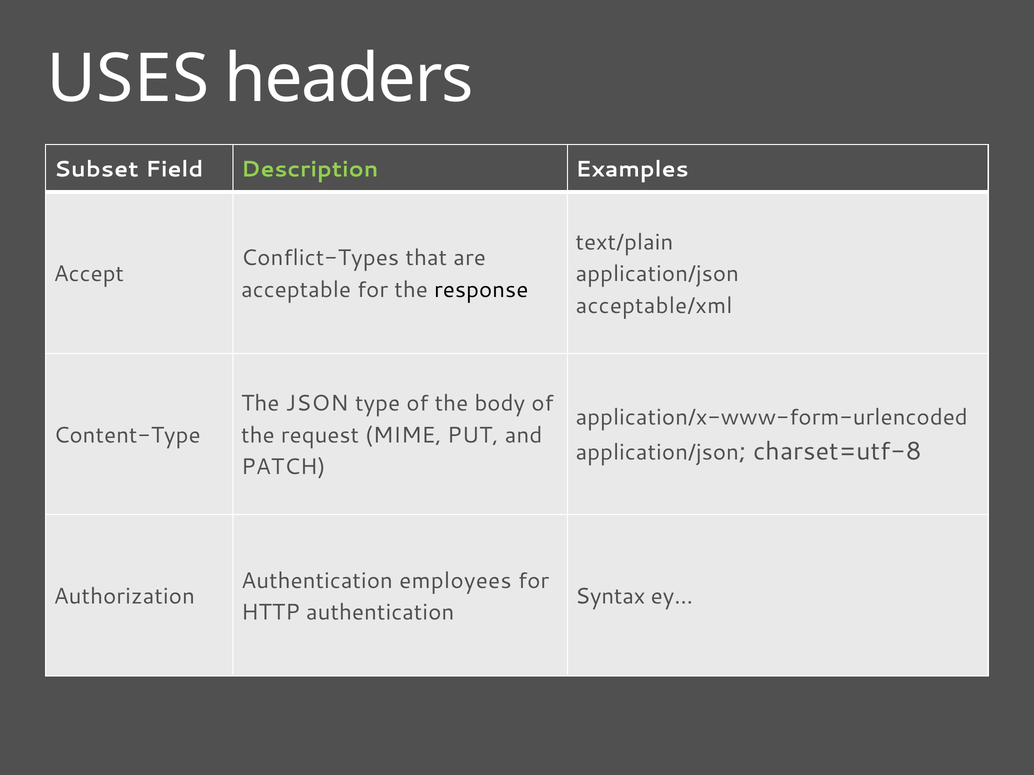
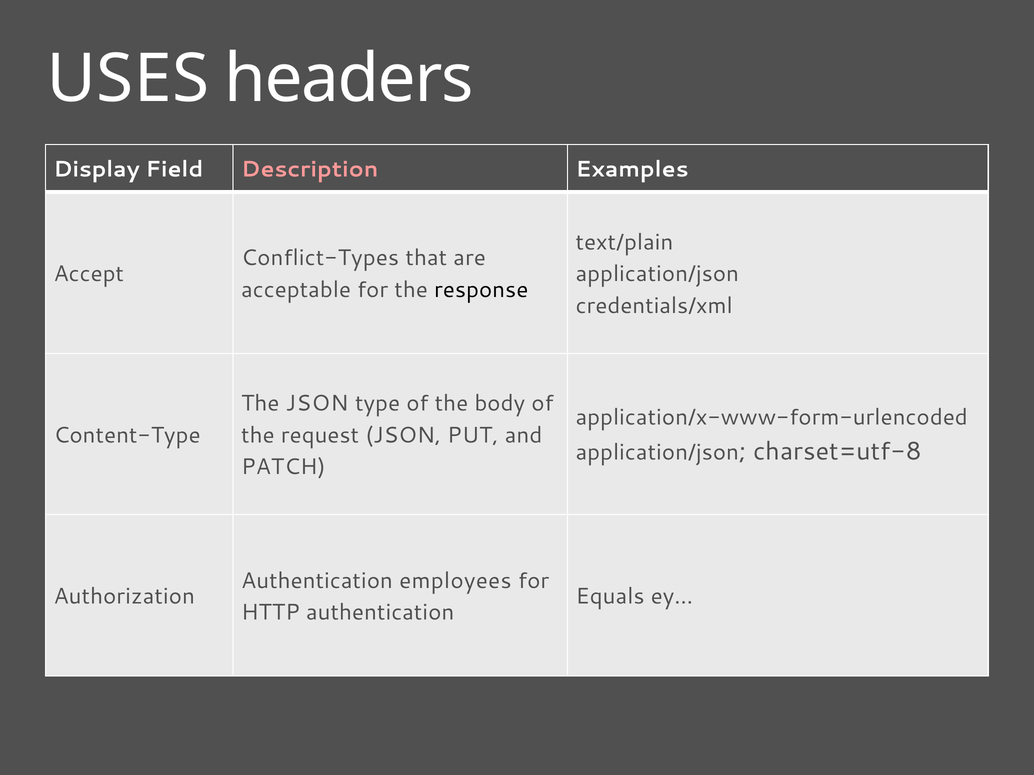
Subset: Subset -> Display
Description colour: light green -> pink
acceptable/xml: acceptable/xml -> credentials/xml
request MIME: MIME -> JSON
Syntax: Syntax -> Equals
